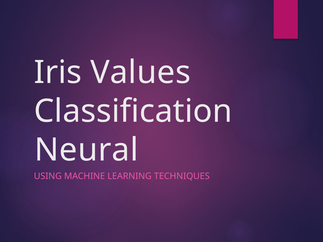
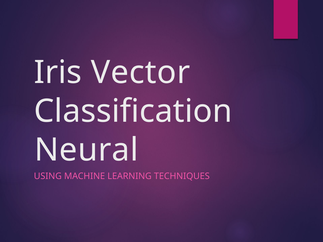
Values: Values -> Vector
